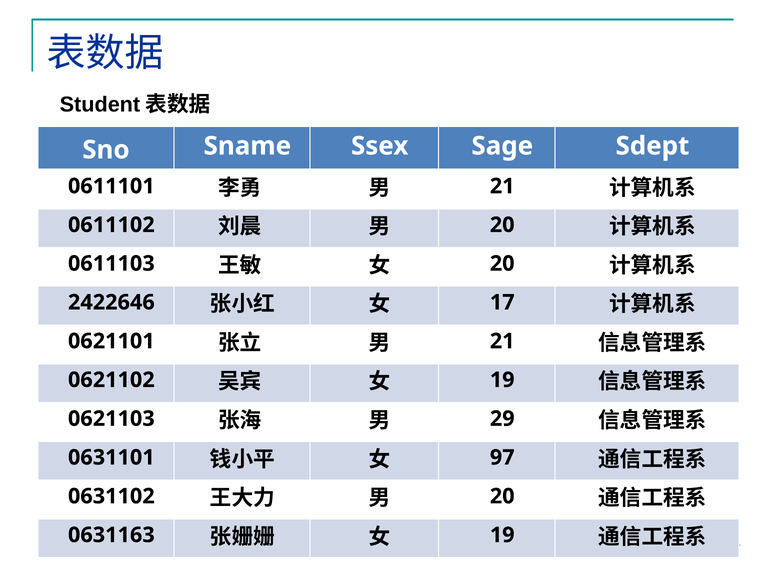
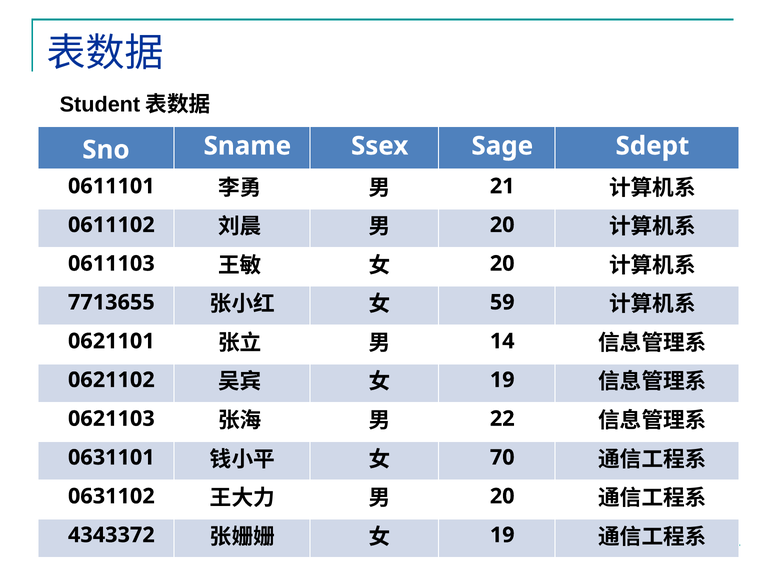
2422646: 2422646 -> 7713655
17: 17 -> 59
21 at (502, 341): 21 -> 14
29: 29 -> 22
97: 97 -> 70
0631163: 0631163 -> 4343372
